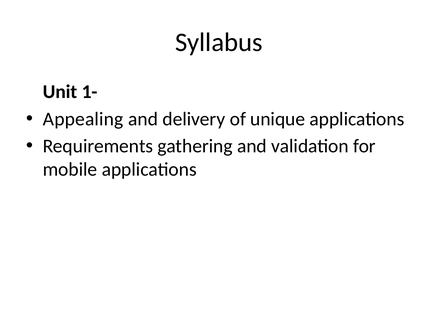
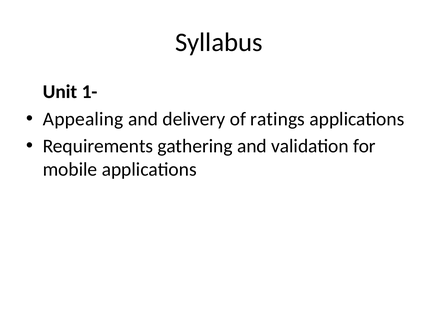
unique: unique -> ratings
